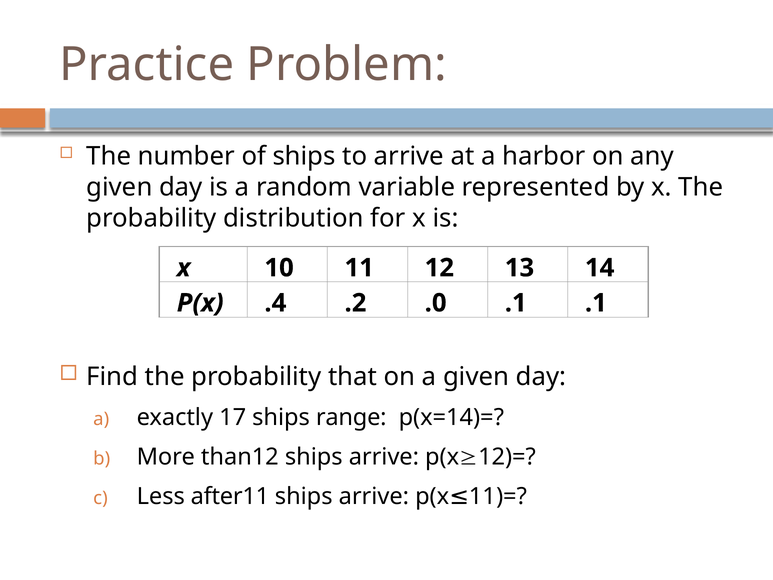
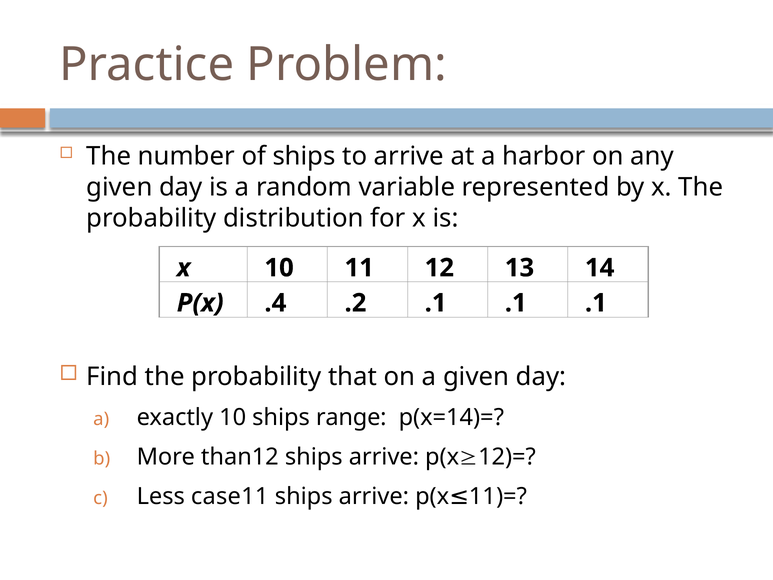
.2 .0: .0 -> .1
exactly 17: 17 -> 10
after11: after11 -> case11
